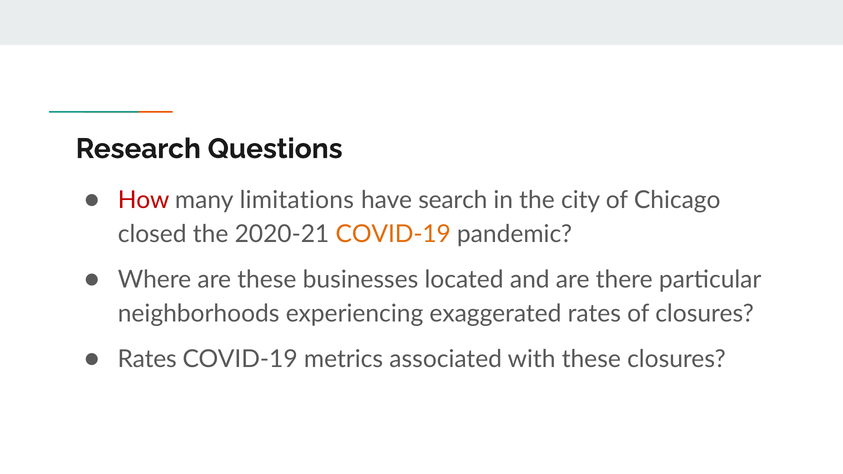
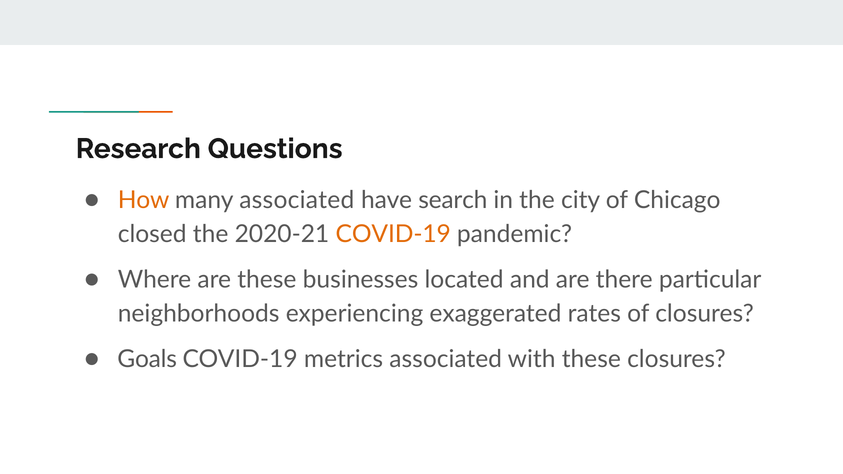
How colour: red -> orange
many limitations: limitations -> associated
Rates at (147, 359): Rates -> Goals
